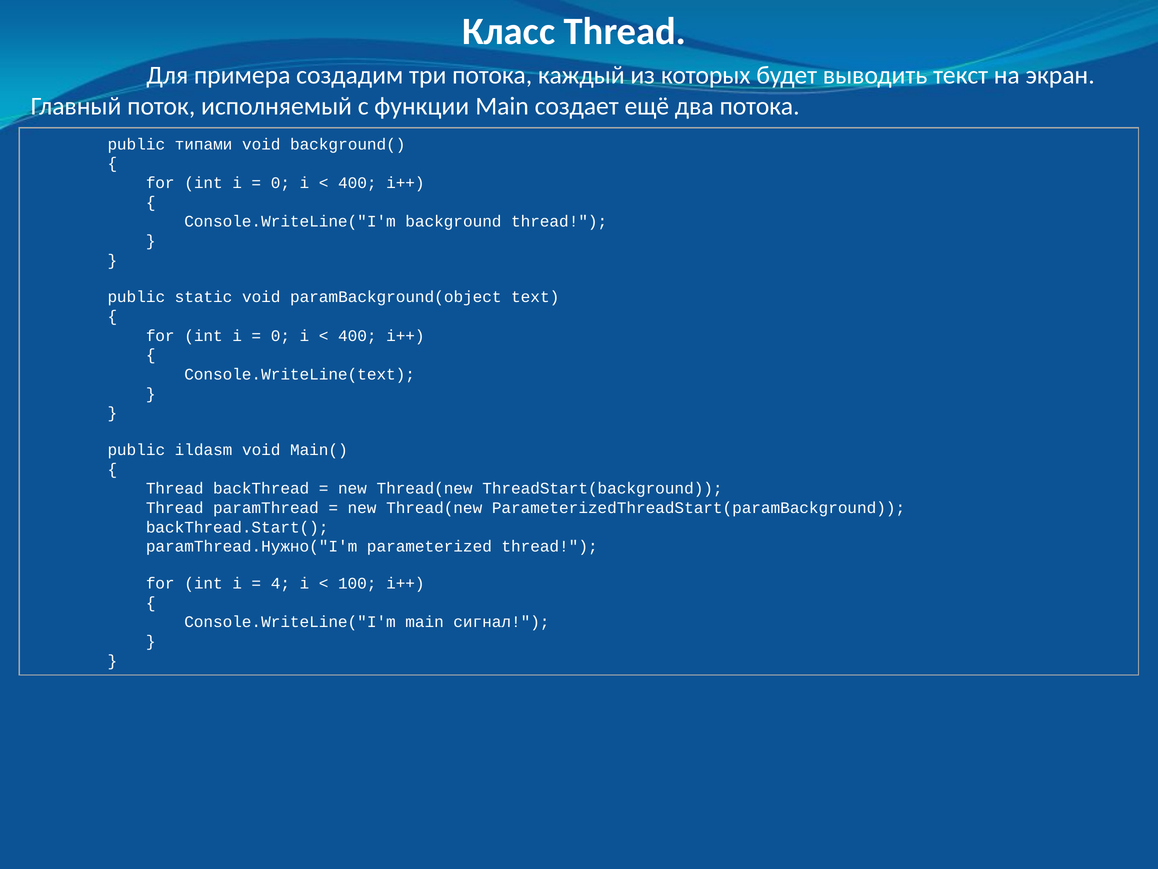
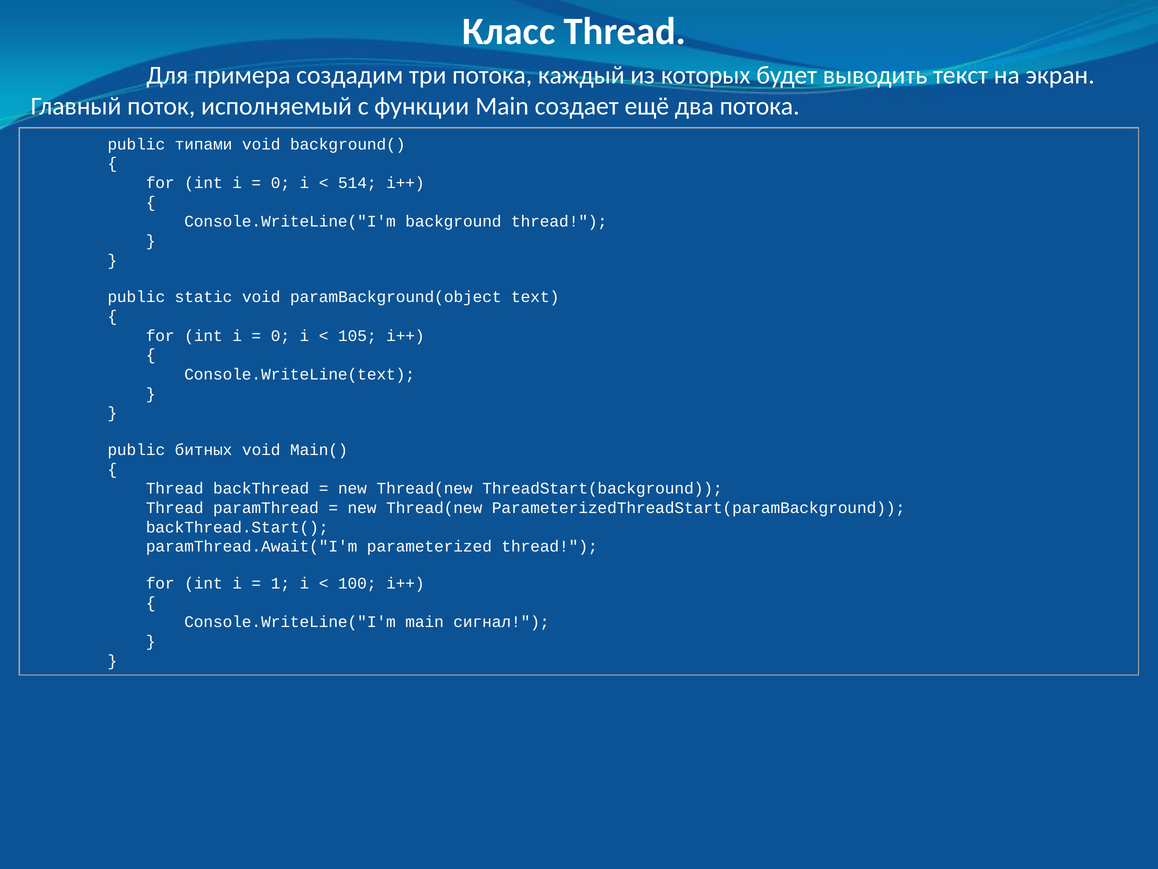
400 at (357, 183): 400 -> 514
400 at (357, 336): 400 -> 105
ildasm: ildasm -> битных
paramThread.Нужно("I'm: paramThread.Нужно("I'm -> paramThread.Await("I'm
4: 4 -> 1
